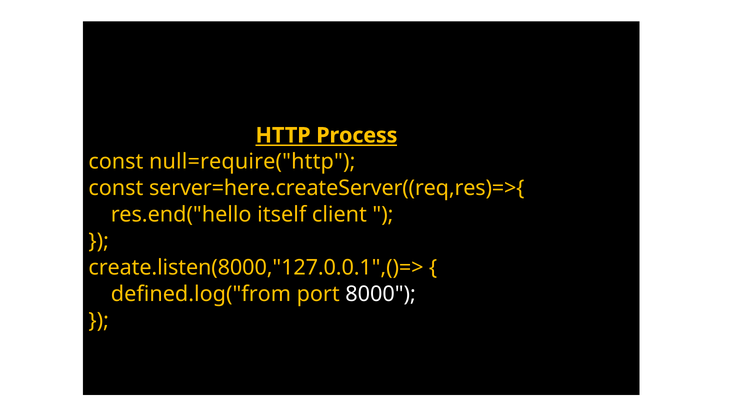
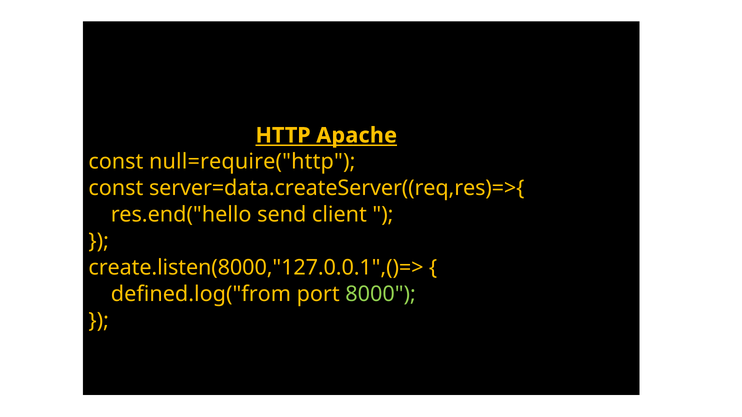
Process: Process -> Apache
server=here.createServer((req,res)=>{: server=here.createServer((req,res)=>{ -> server=data.createServer((req,res)=>{
itself: itself -> send
8000 colour: white -> light green
